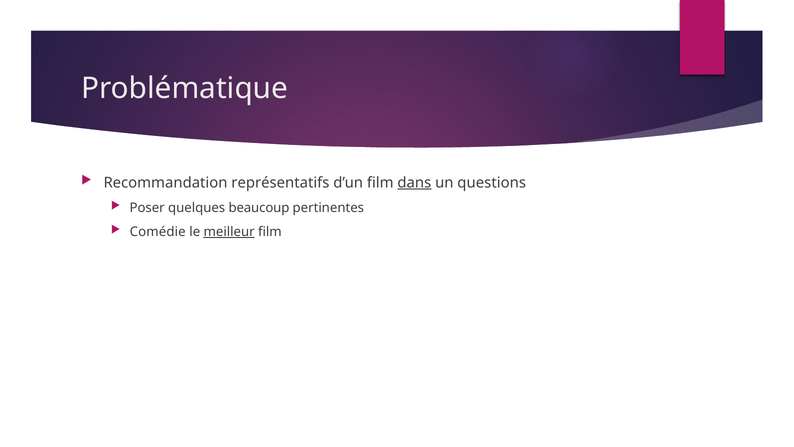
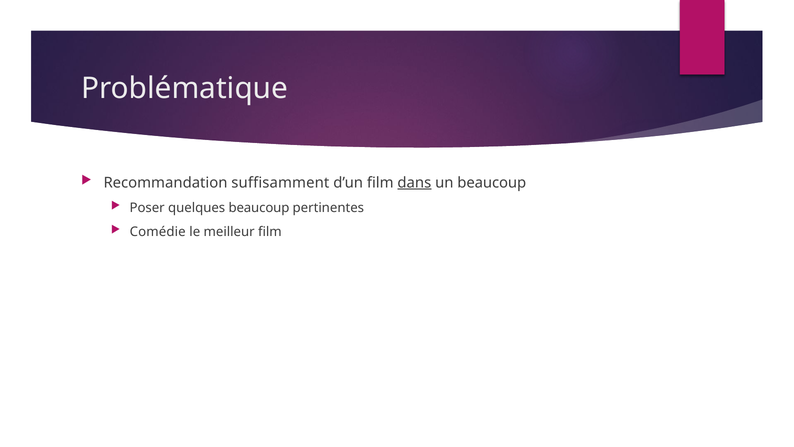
représentatifs: représentatifs -> suffisamment
un questions: questions -> beaucoup
meilleur underline: present -> none
